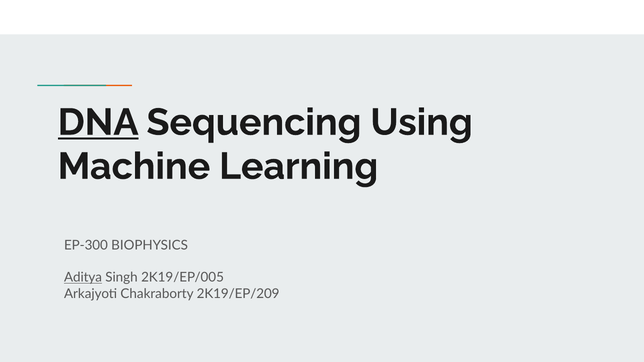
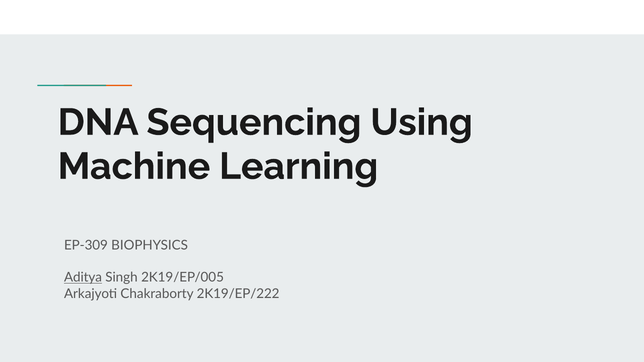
DNA underline: present -> none
EP-300: EP-300 -> EP-309
2K19/EP/209: 2K19/EP/209 -> 2K19/EP/222
